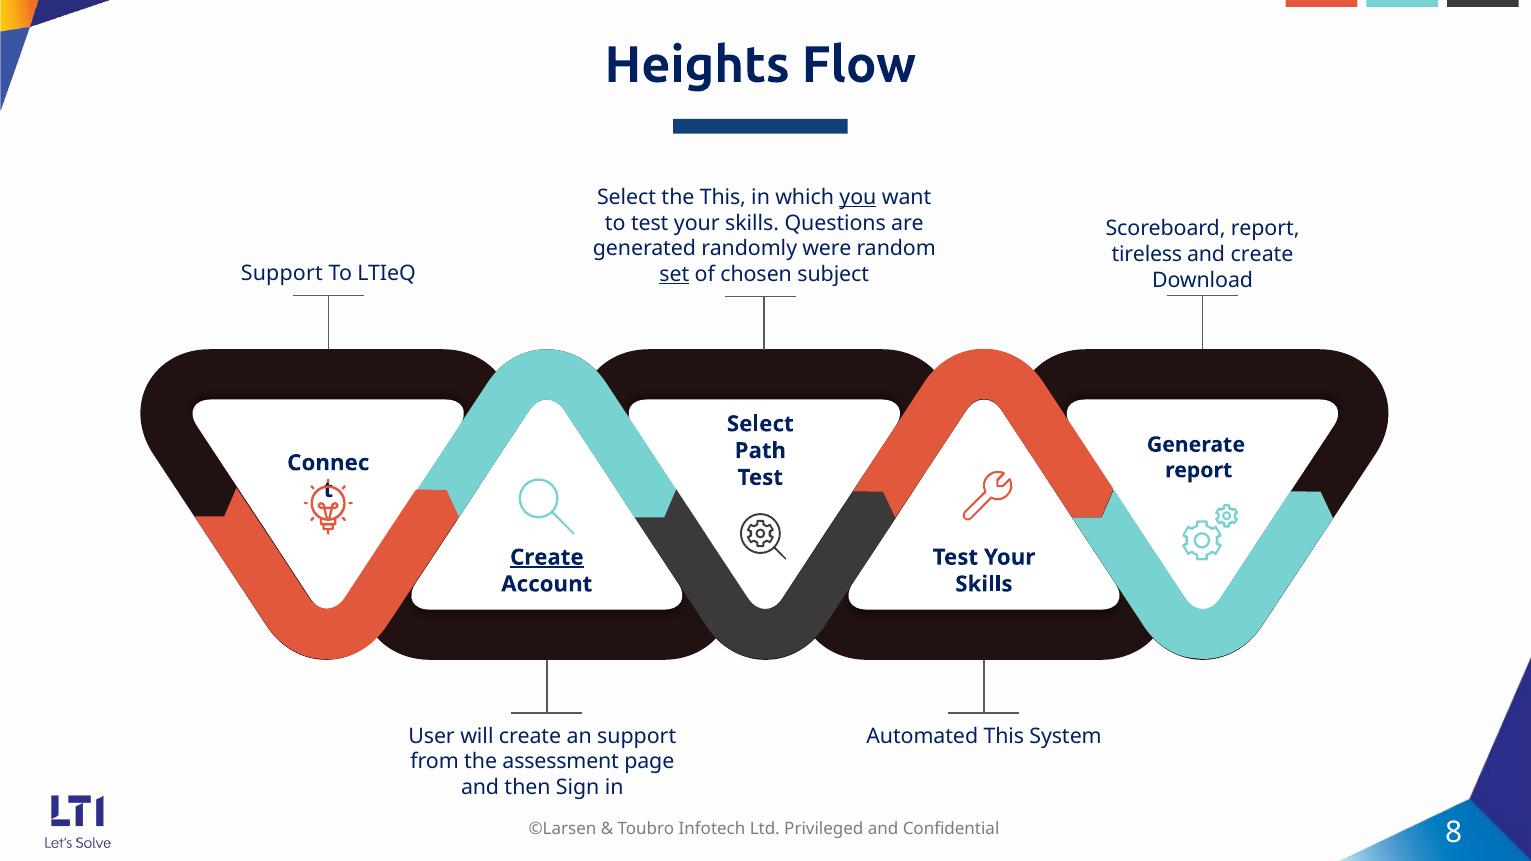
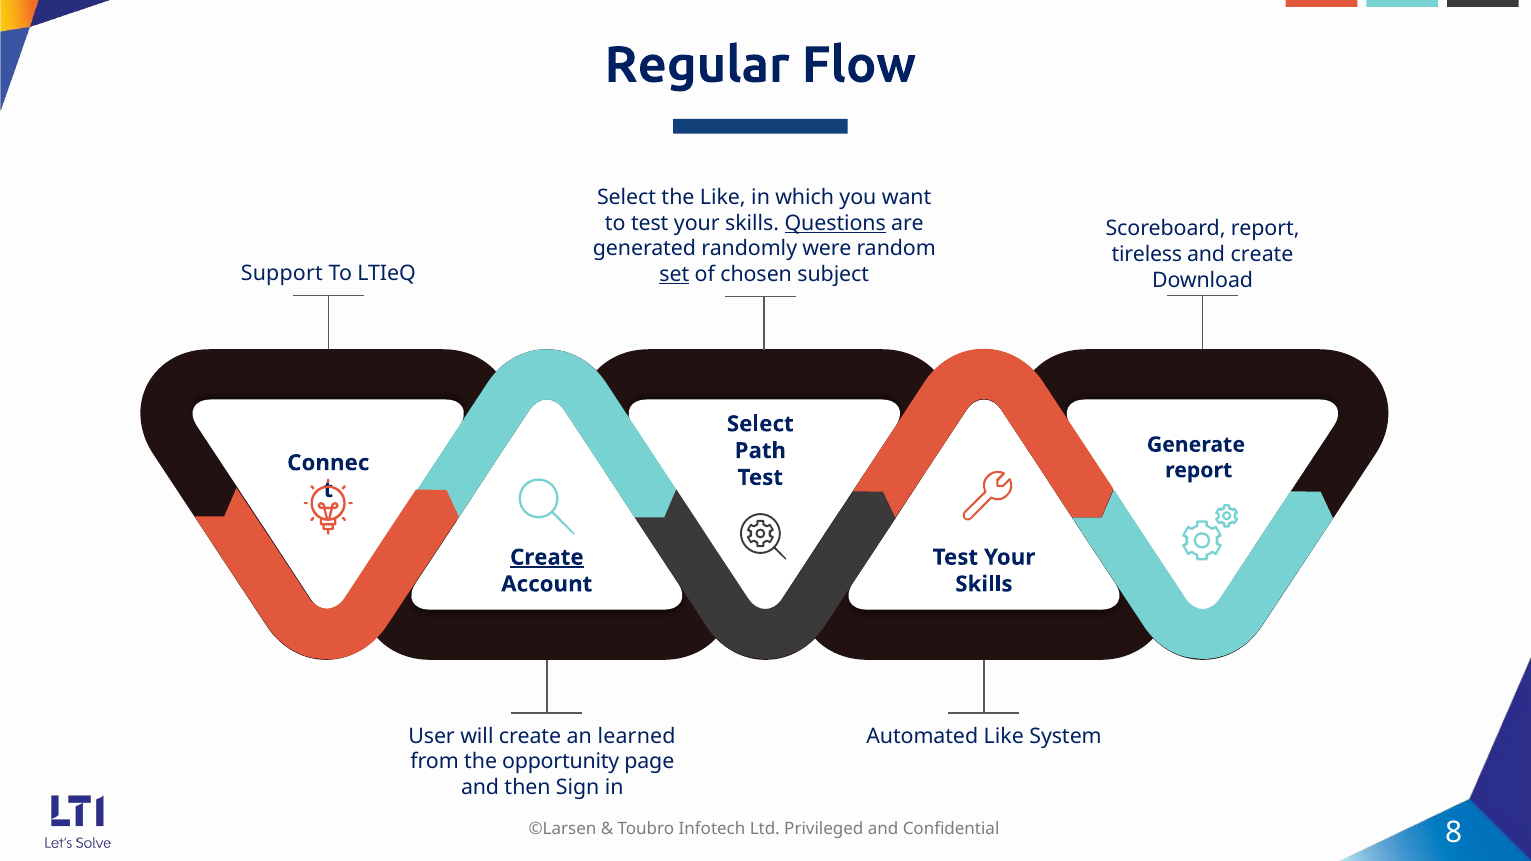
Heights: Heights -> Regular
the This: This -> Like
you underline: present -> none
Questions underline: none -> present
an support: support -> learned
Automated This: This -> Like
assessment: assessment -> opportunity
